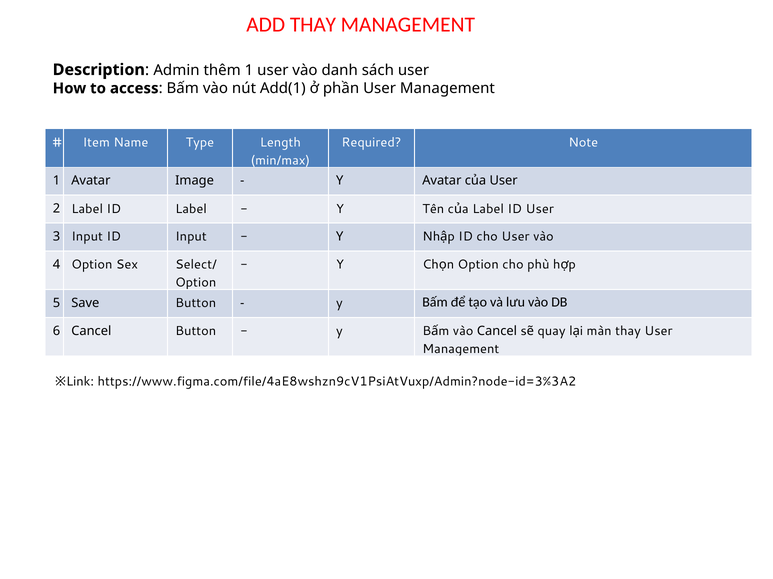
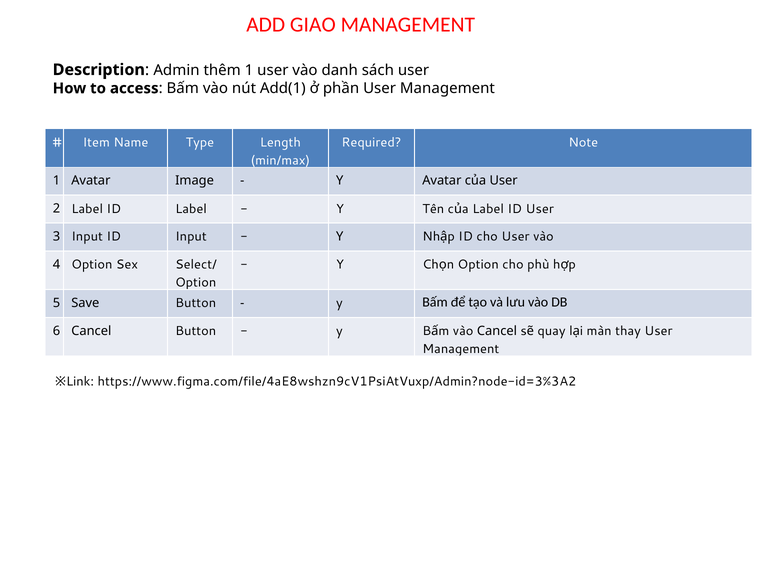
ADD THAY: THAY -> GIAO
